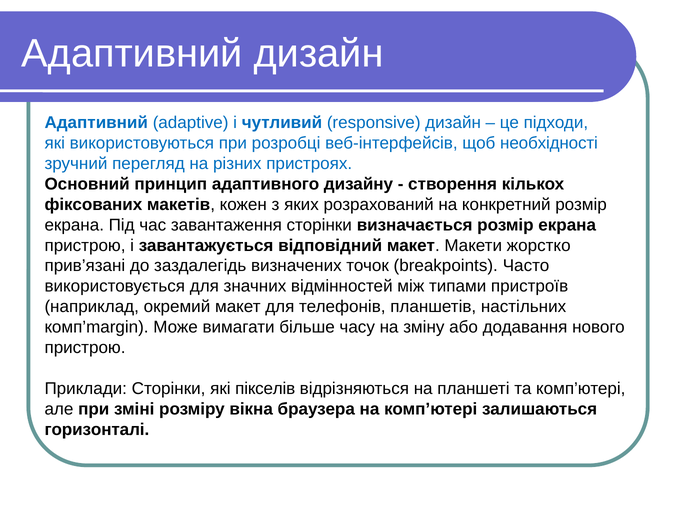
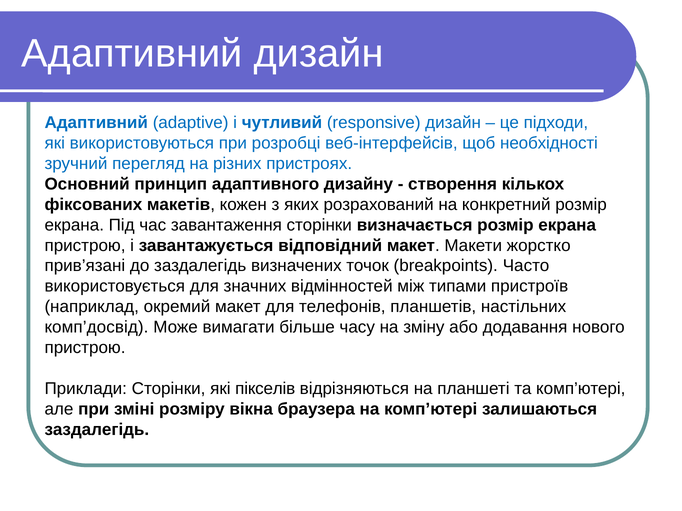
комп’margin: комп’margin -> комп’досвід
горизонталі at (97, 430): горизонталі -> заздалегідь
